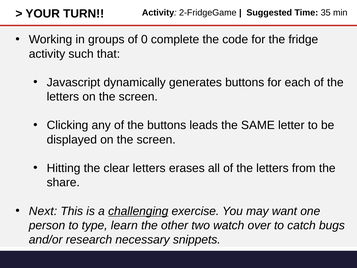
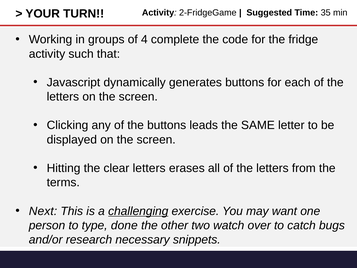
0: 0 -> 4
share: share -> terms
learn: learn -> done
